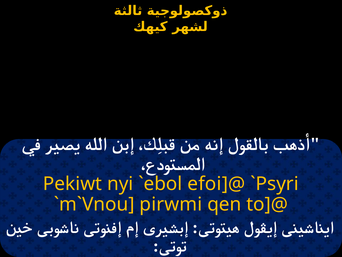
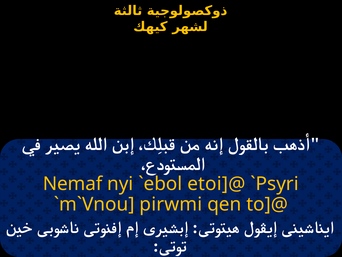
Pekiwt: Pekiwt -> Nemaf
efoi]@: efoi]@ -> etoi]@
